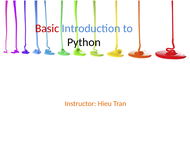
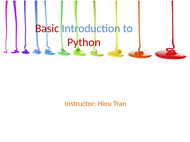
Python colour: black -> red
